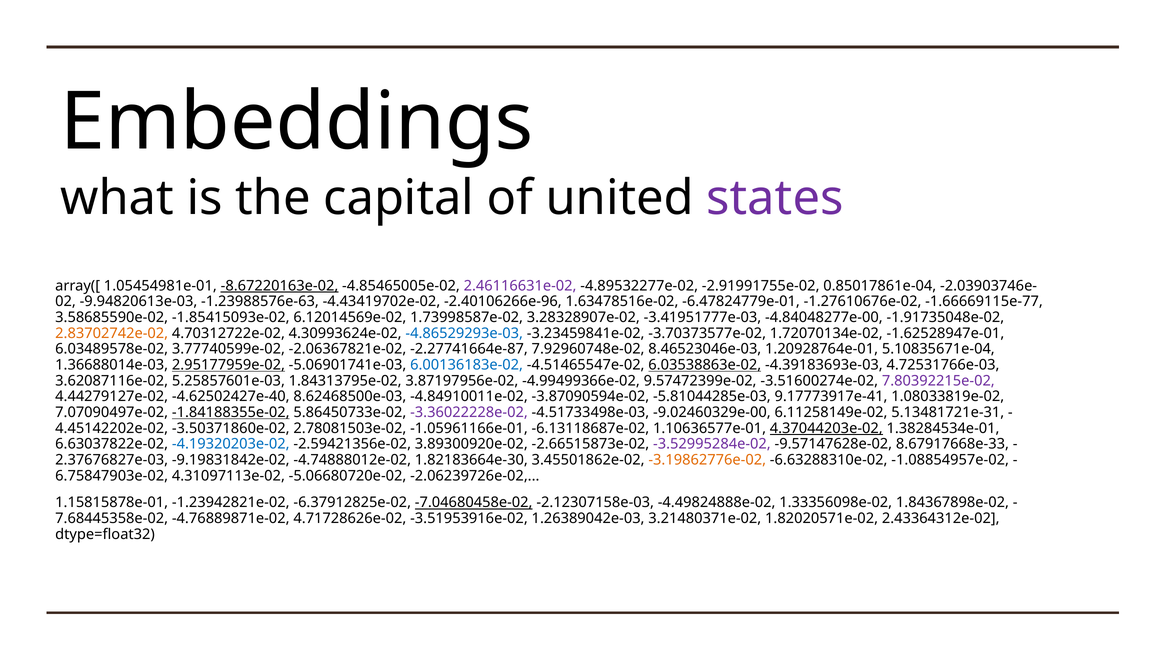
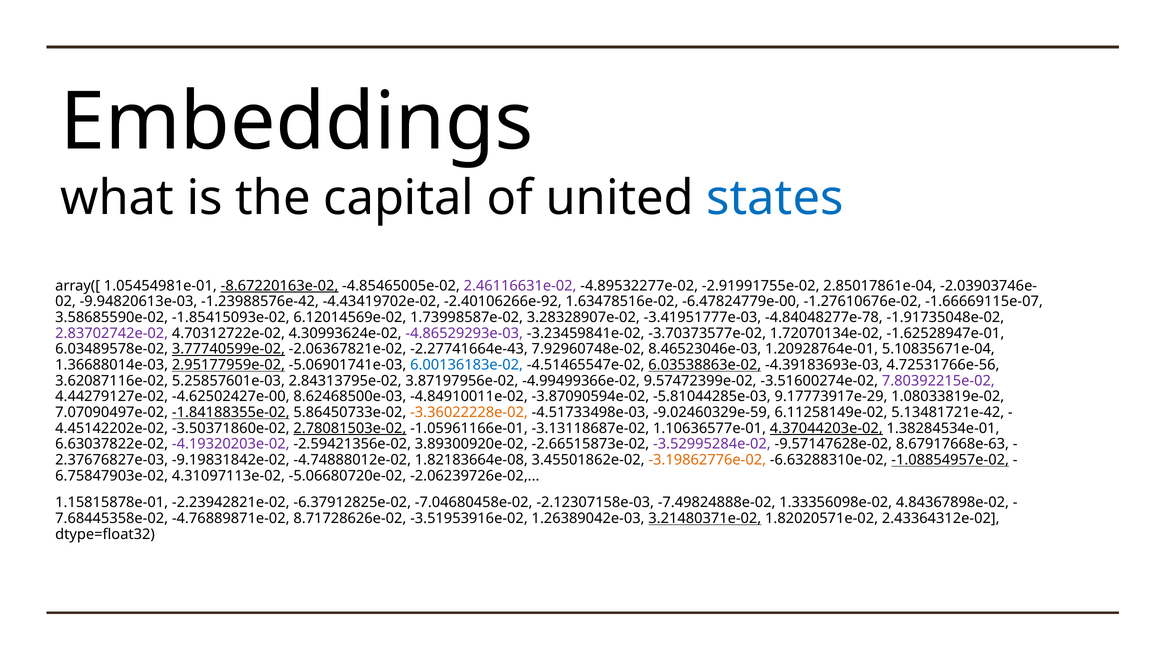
states colour: purple -> blue
0.85017861e-04: 0.85017861e-04 -> 2.85017861e-04
-1.23988576e-63: -1.23988576e-63 -> -1.23988576e-42
-2.40106266e-96: -2.40106266e-96 -> -2.40106266e-92
-6.47824779e-01: -6.47824779e-01 -> -6.47824779e-00
-1.66669115e-77: -1.66669115e-77 -> -1.66669115e-07
-4.84048277e-00: -4.84048277e-00 -> -4.84048277e-78
2.83702742e-02 colour: orange -> purple
-4.86529293e-03 colour: blue -> purple
3.77740599e-02 underline: none -> present
-2.27741664e-87: -2.27741664e-87 -> -2.27741664e-43
4.72531766e-03: 4.72531766e-03 -> 4.72531766e-56
1.84313795e-02: 1.84313795e-02 -> 2.84313795e-02
-4.62502427e-40: -4.62502427e-40 -> -4.62502427e-00
9.17773917e-41: 9.17773917e-41 -> 9.17773917e-29
-3.36022228e-02 colour: purple -> orange
-9.02460329e-00: -9.02460329e-00 -> -9.02460329e-59
5.13481721e-31: 5.13481721e-31 -> 5.13481721e-42
2.78081503e-02 underline: none -> present
-6.13118687e-02: -6.13118687e-02 -> -3.13118687e-02
-4.19320203e-02 colour: blue -> purple
8.67917668e-33: 8.67917668e-33 -> 8.67917668e-63
1.82183664e-30: 1.82183664e-30 -> 1.82183664e-08
-1.08854957e-02 underline: none -> present
-1.23942821e-02: -1.23942821e-02 -> -2.23942821e-02
-7.04680458e-02 underline: present -> none
-4.49824888e-02: -4.49824888e-02 -> -7.49824888e-02
1.84367898e-02: 1.84367898e-02 -> 4.84367898e-02
4.71728626e-02: 4.71728626e-02 -> 8.71728626e-02
3.21480371e-02 underline: none -> present
